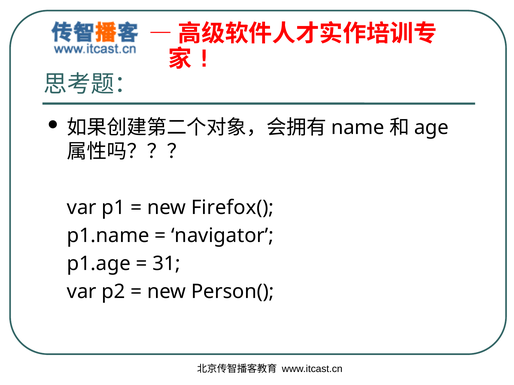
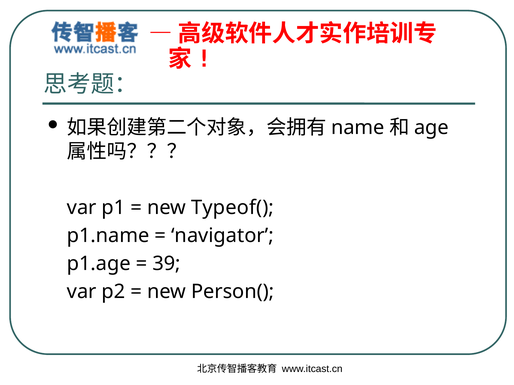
Firefox(: Firefox( -> Typeof(
31: 31 -> 39
